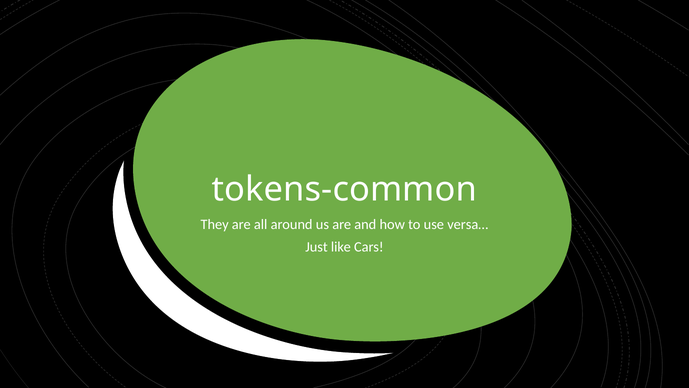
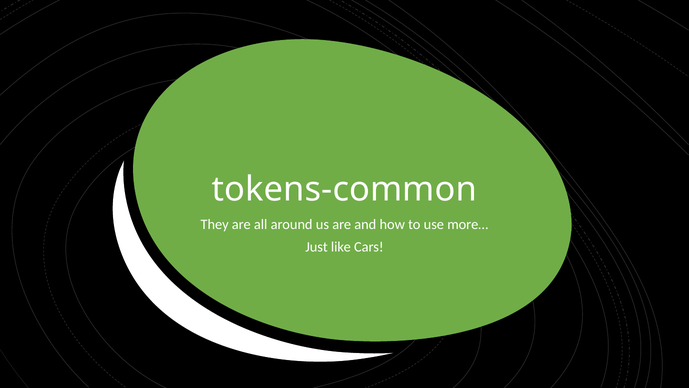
versa…: versa… -> more…
